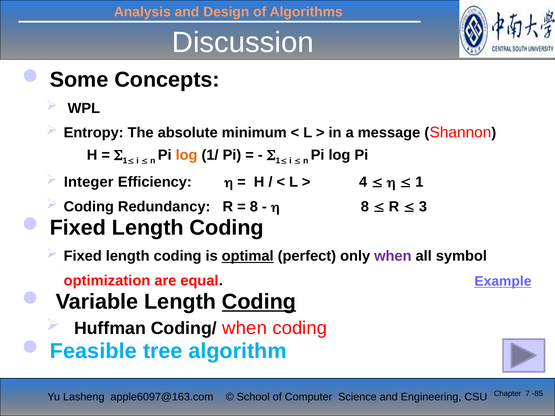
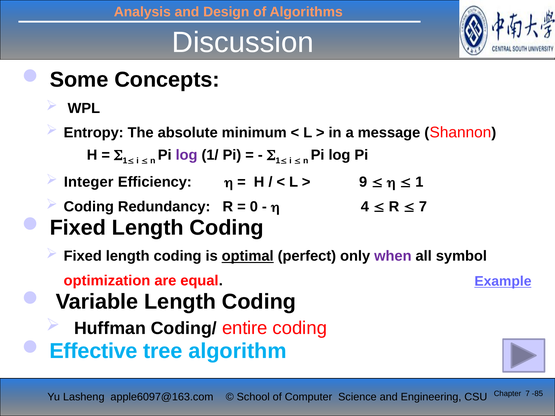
log at (187, 155) colour: orange -> purple
4: 4 -> 9
8 at (254, 207): 8 -> 0
8 at (365, 207): 8 -> 4
3 at (423, 207): 3 -> 7
Coding at (259, 302) underline: present -> none
Coding/ when: when -> entire
Feasible: Feasible -> Effective
